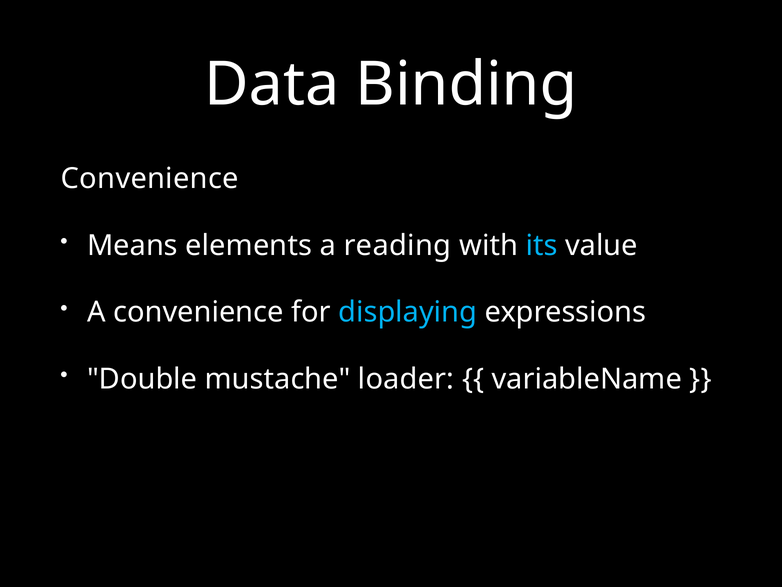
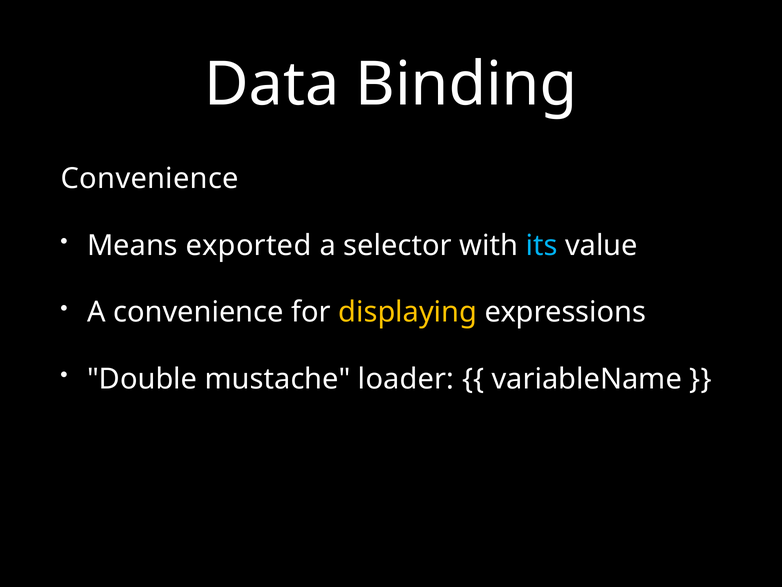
elements: elements -> exported
reading: reading -> selector
displaying colour: light blue -> yellow
